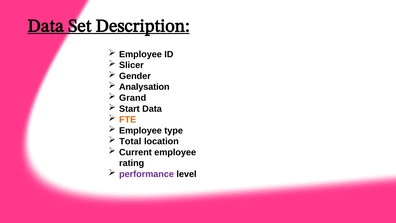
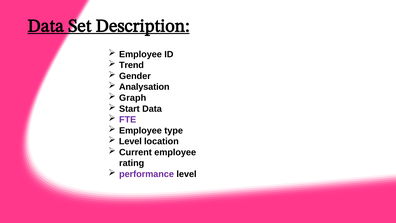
Slicer: Slicer -> Trend
Grand: Grand -> Graph
FTE colour: orange -> purple
Total at (130, 141): Total -> Level
